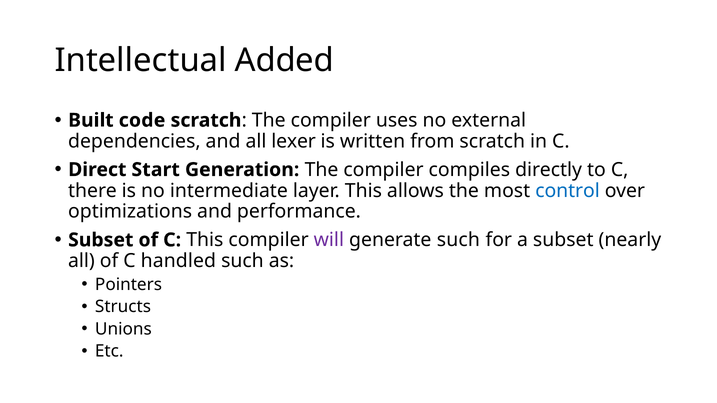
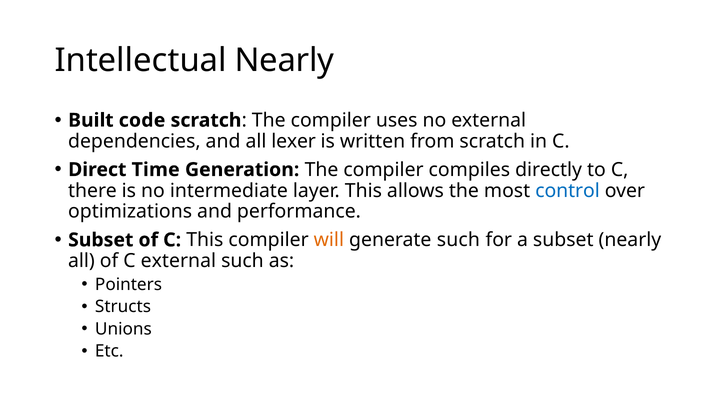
Intellectual Added: Added -> Nearly
Start: Start -> Time
will colour: purple -> orange
C handled: handled -> external
